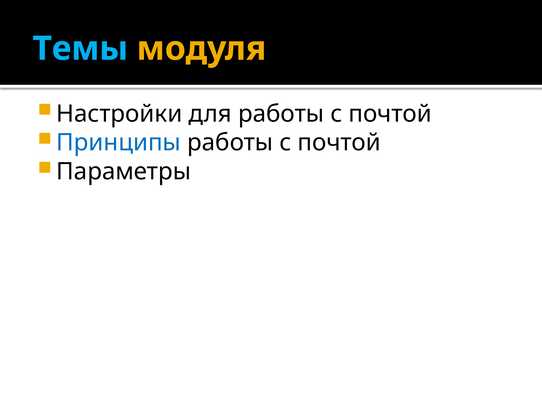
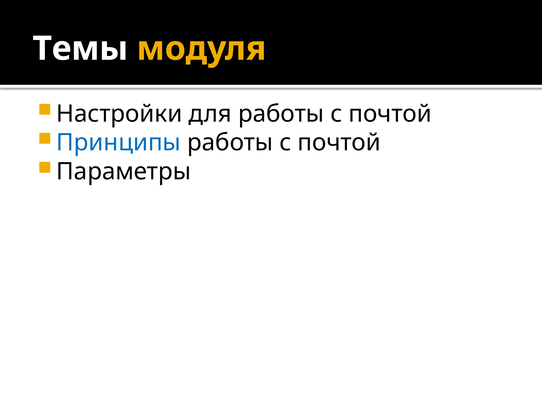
Темы colour: light blue -> white
